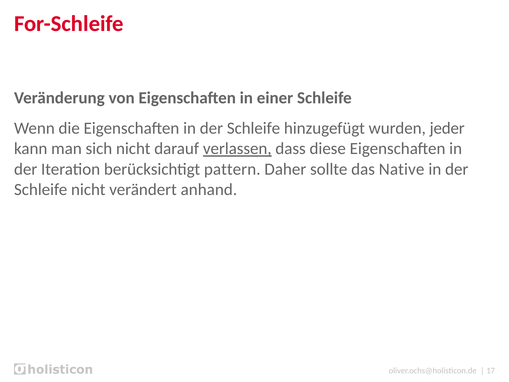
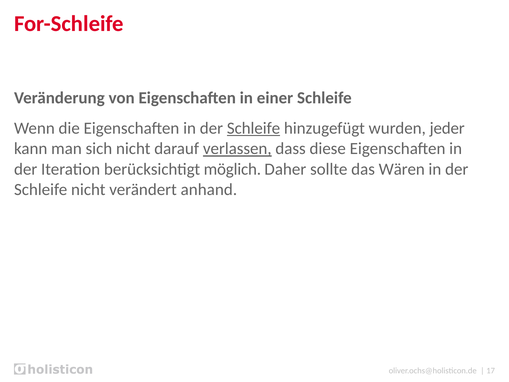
Schleife at (254, 128) underline: none -> present
pattern: pattern -> möglich
Native: Native -> Wären
